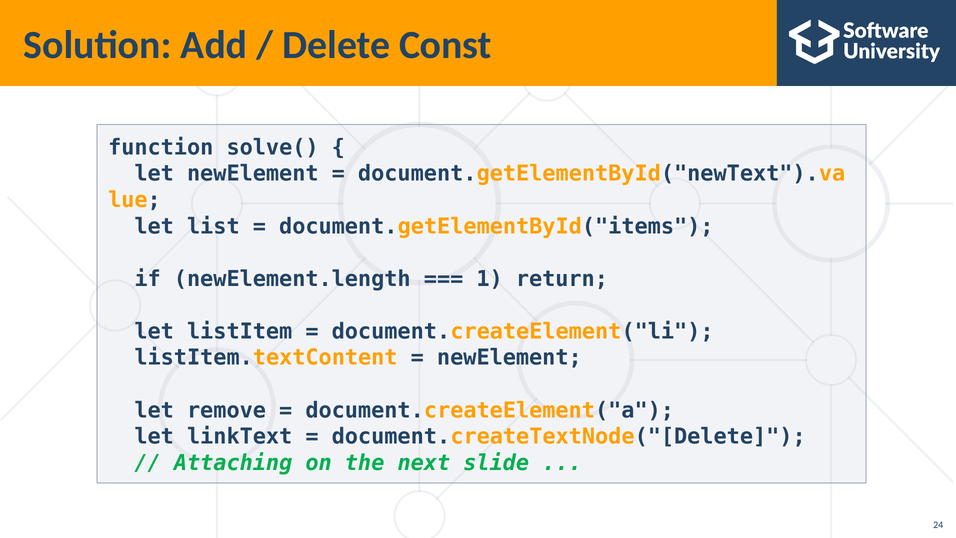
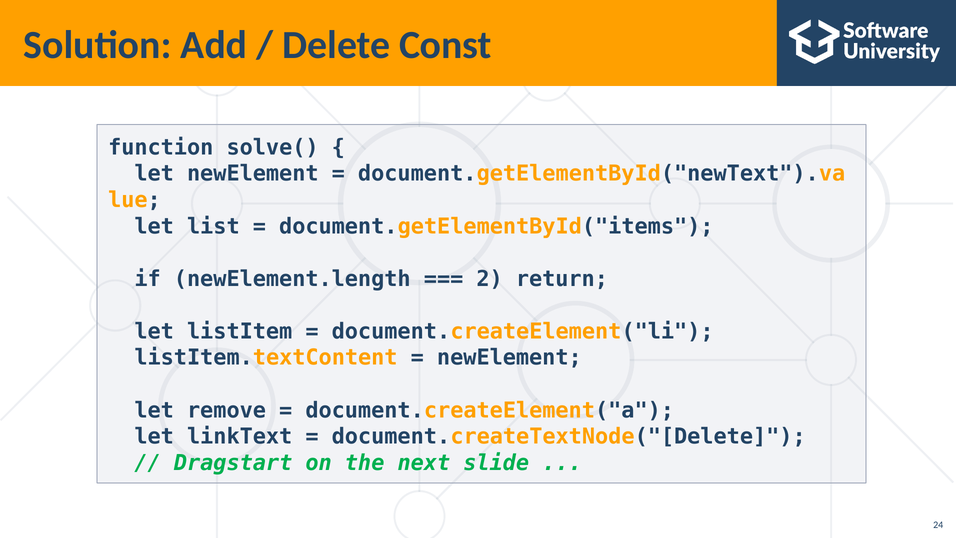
1: 1 -> 2
Attaching: Attaching -> Dragstart
